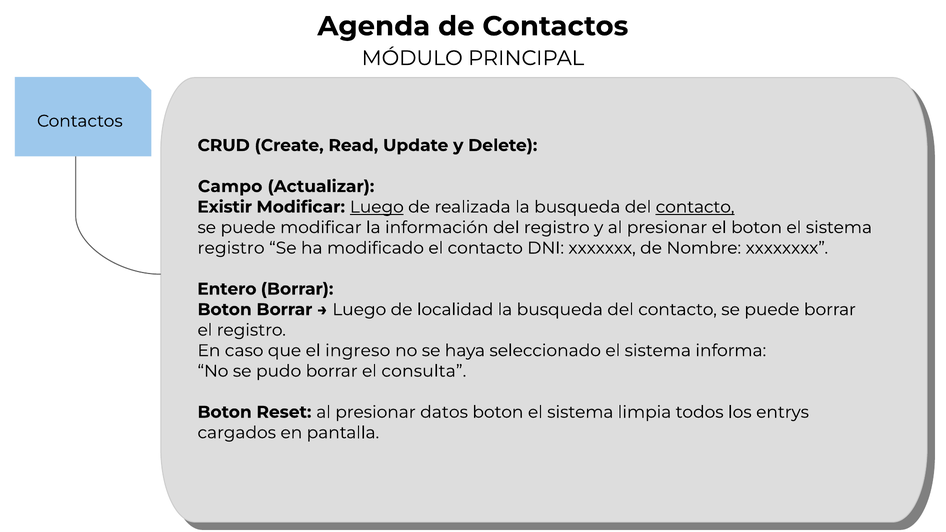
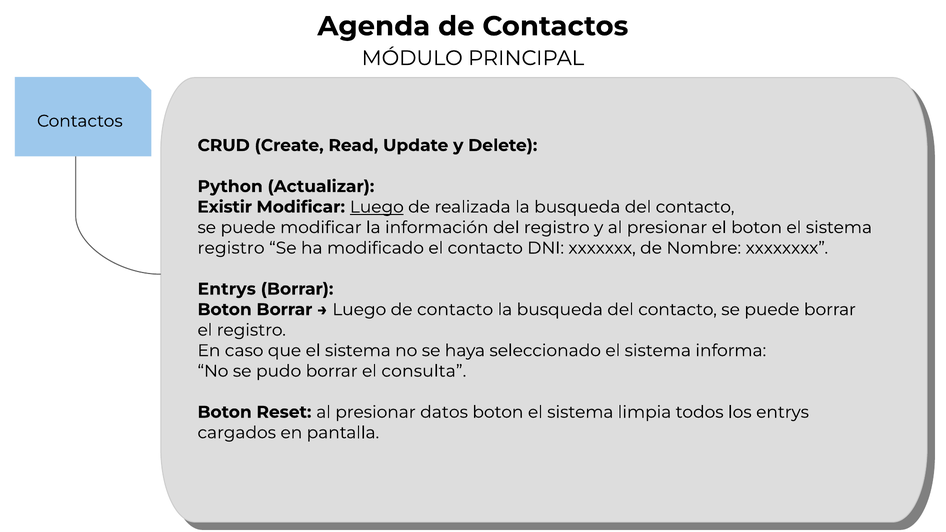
Campo: Campo -> Python
contacto at (695, 207) underline: present -> none
Entero at (227, 289): Entero -> Entrys
de localidad: localidad -> contacto
que el ingreso: ingreso -> sistema
